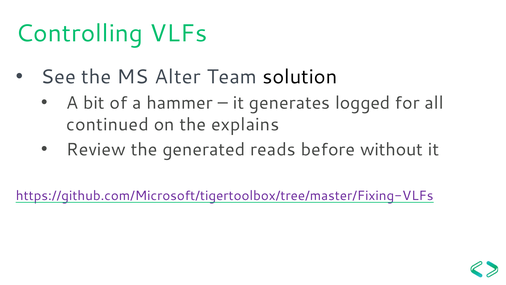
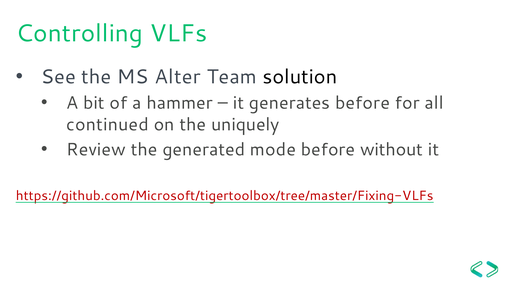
generates logged: logged -> before
explains: explains -> uniquely
reads: reads -> mode
https://github.com/Microsoft/tigertoolbox/tree/master/Fixing-VLFs colour: purple -> red
